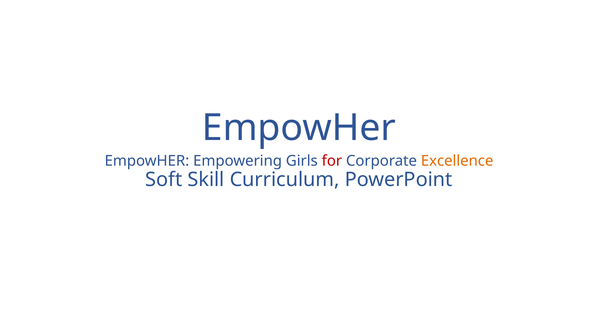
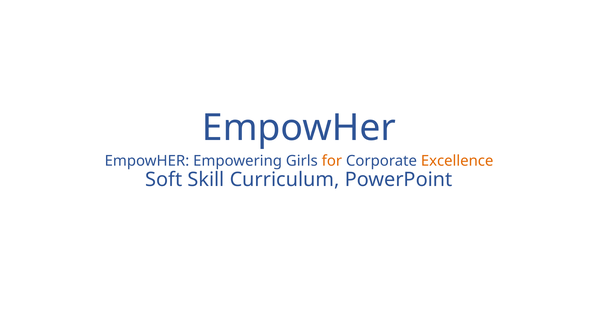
for colour: red -> orange
